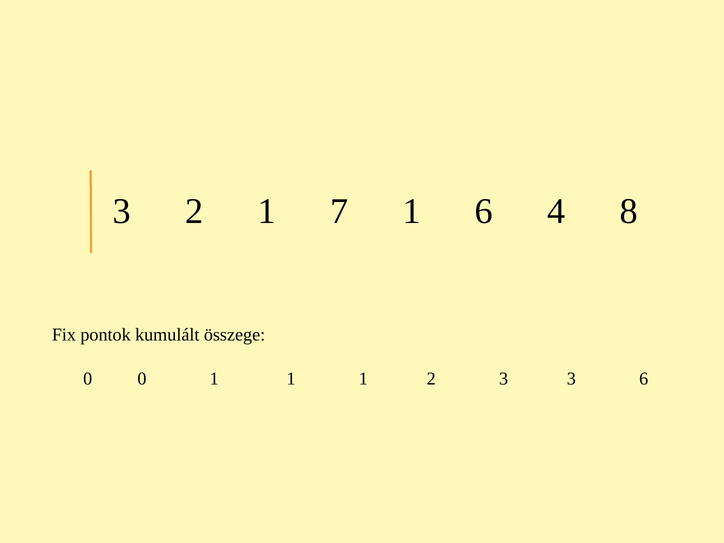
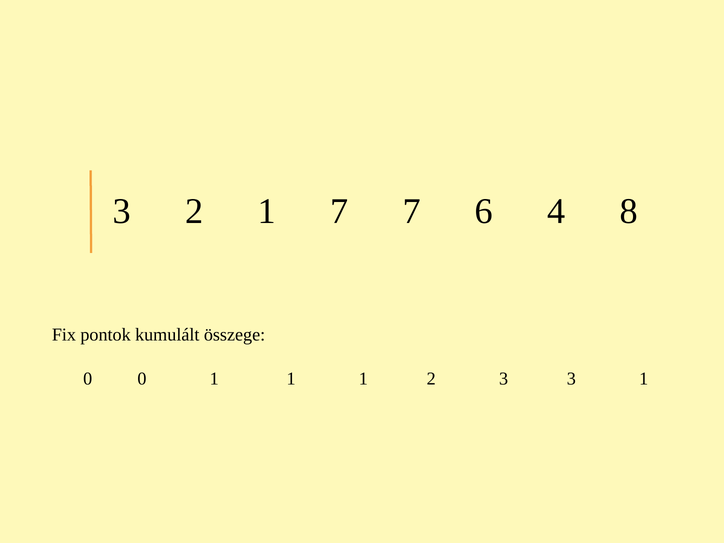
7 1: 1 -> 7
3 6: 6 -> 1
